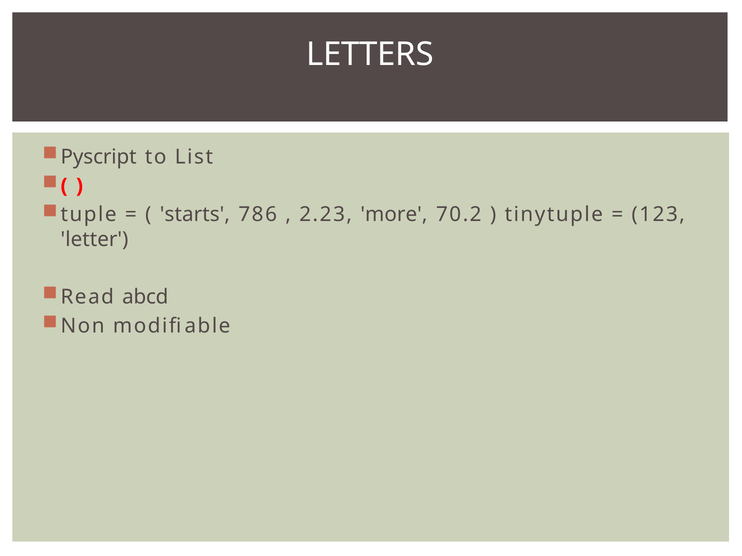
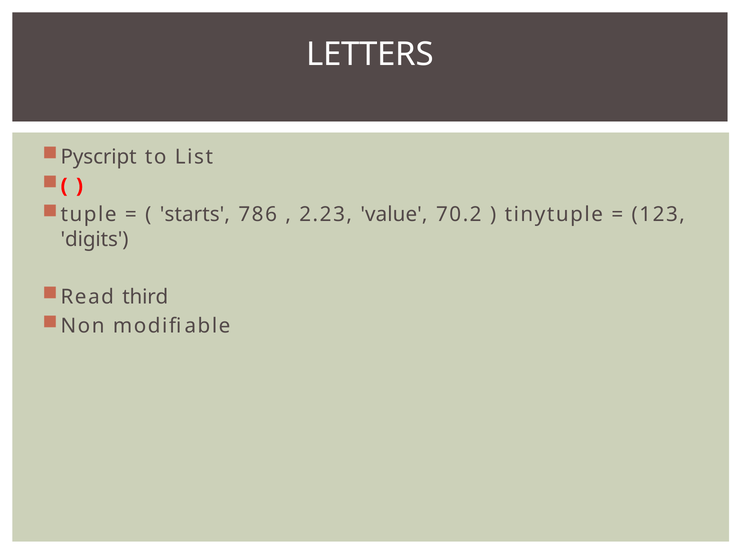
more: more -> value
letter: letter -> digits
abcd: abcd -> third
